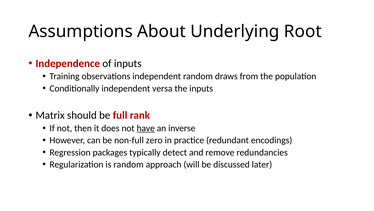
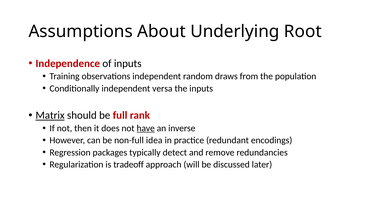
Matrix underline: none -> present
zero: zero -> idea
is random: random -> tradeoff
